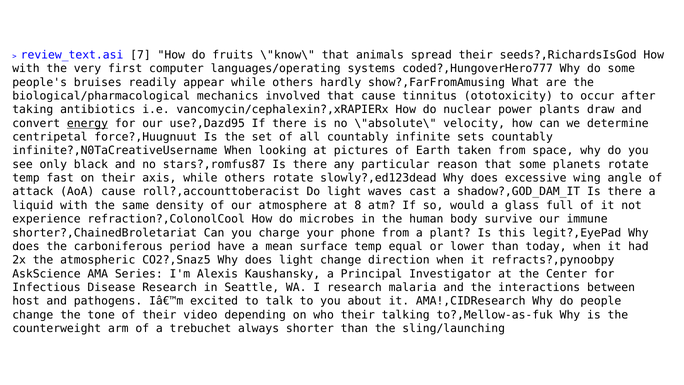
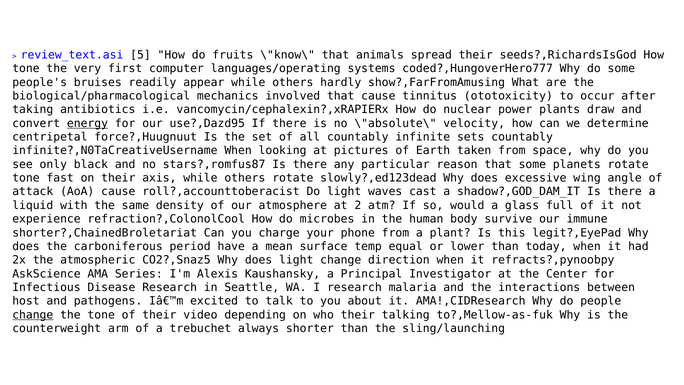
7: 7 -> 5
with at (26, 69): with -> tone
temp at (26, 178): temp -> tone
8: 8 -> 2
change at (33, 315) underline: none -> present
